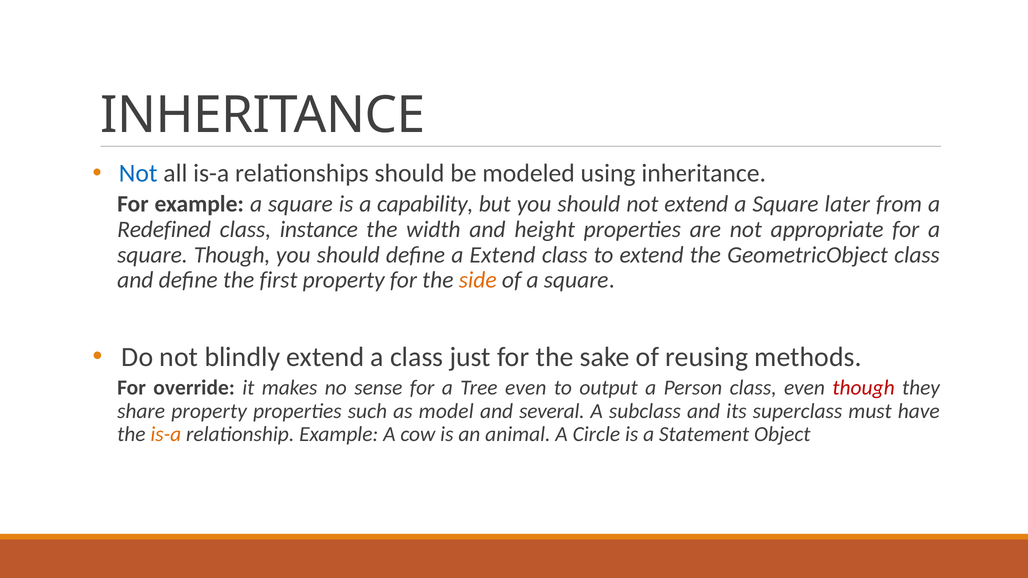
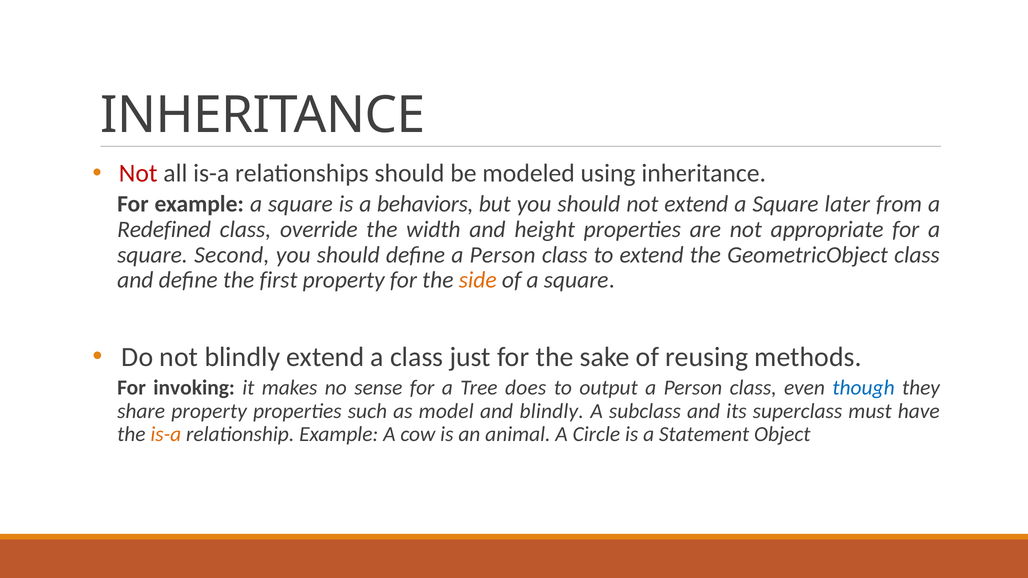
Not at (138, 173) colour: blue -> red
capability: capability -> behaviors
instance: instance -> override
square Though: Though -> Second
define a Extend: Extend -> Person
override: override -> invoking
Tree even: even -> does
though at (864, 388) colour: red -> blue
and several: several -> blindly
